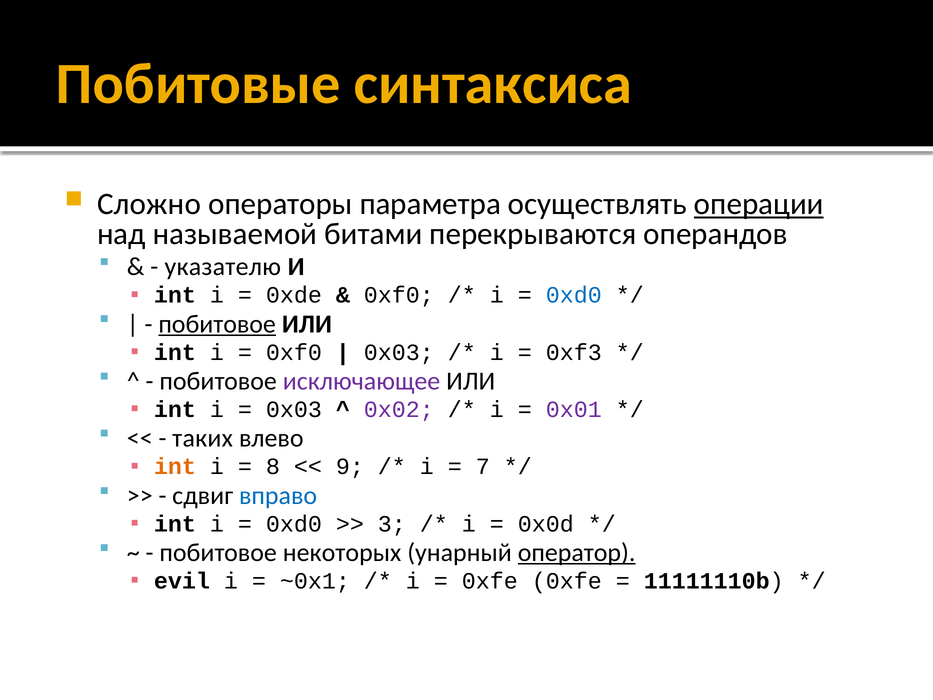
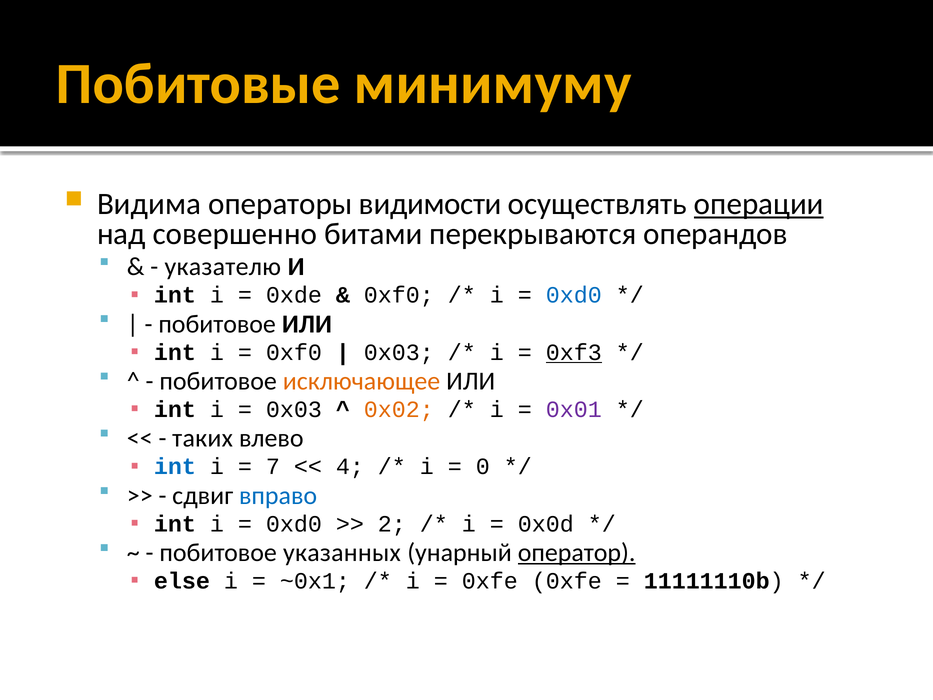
синтаксиса: синтаксиса -> минимуму
Сложно: Сложно -> Видима
параметра: параметра -> видимости
называемой: называемой -> совершенно
побитовое at (217, 324) underline: present -> none
0xf3 underline: none -> present
исключающее colour: purple -> orange
0x02 colour: purple -> orange
int at (175, 467) colour: orange -> blue
8: 8 -> 7
9: 9 -> 4
7: 7 -> 0
3: 3 -> 2
некоторых: некоторых -> указанных
evil: evil -> else
